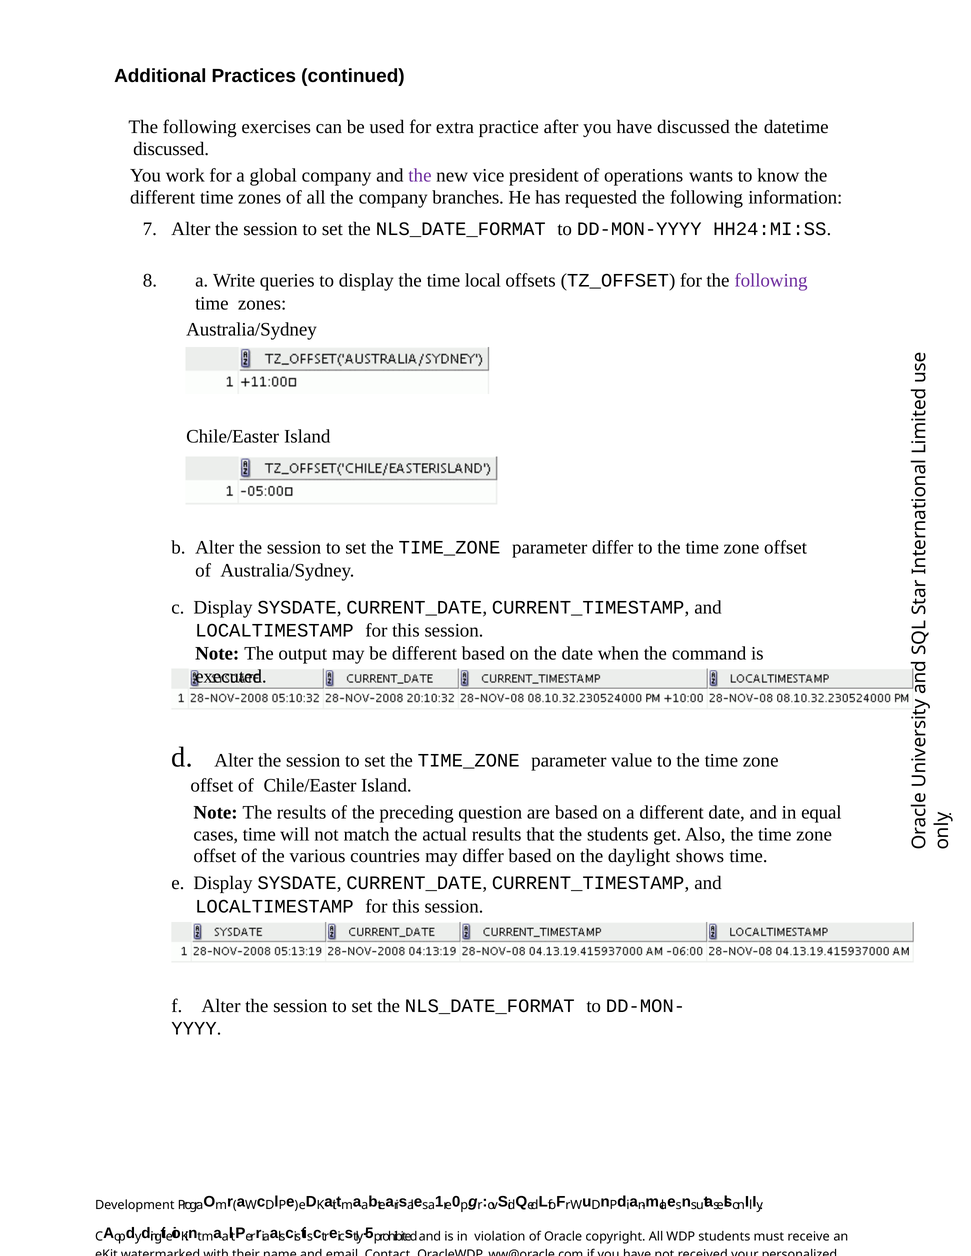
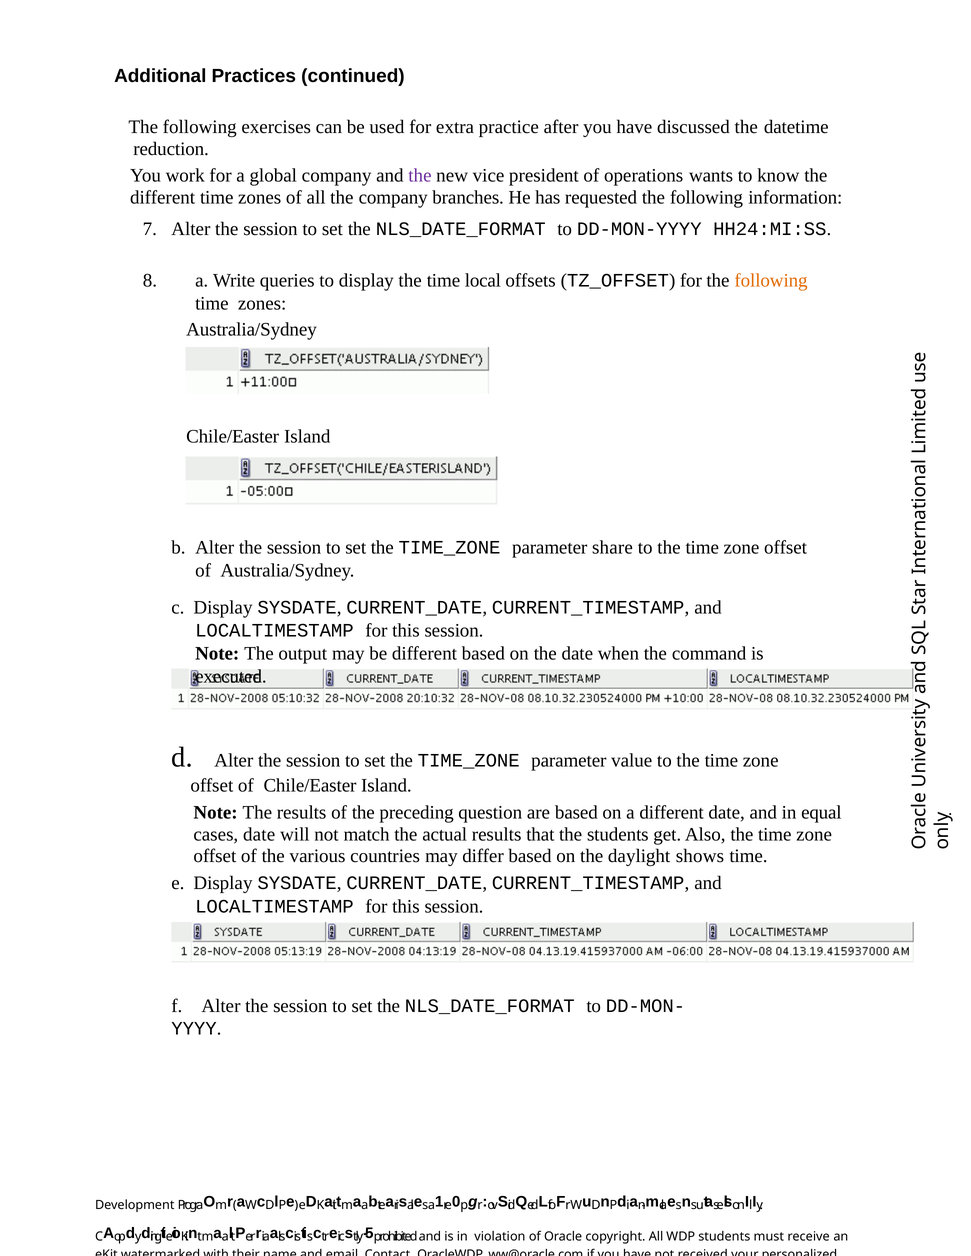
discussed at (171, 149): discussed -> reduction
following at (771, 281) colour: purple -> orange
parameter differ: differ -> share
cases time: time -> date
